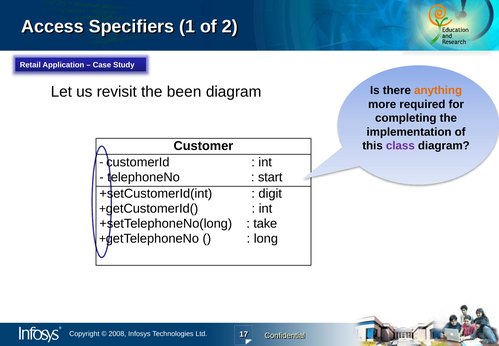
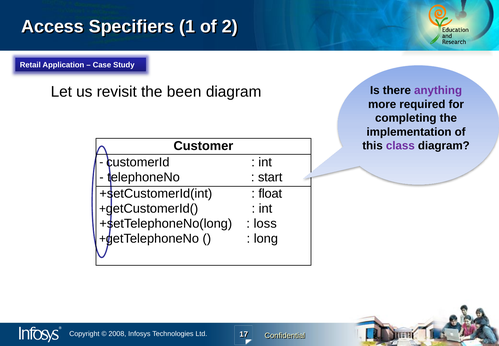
anything colour: orange -> purple
digit: digit -> float
take: take -> loss
